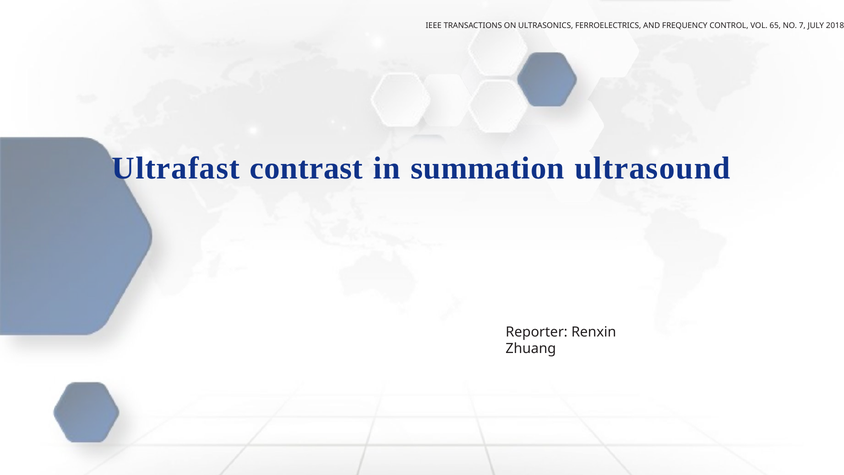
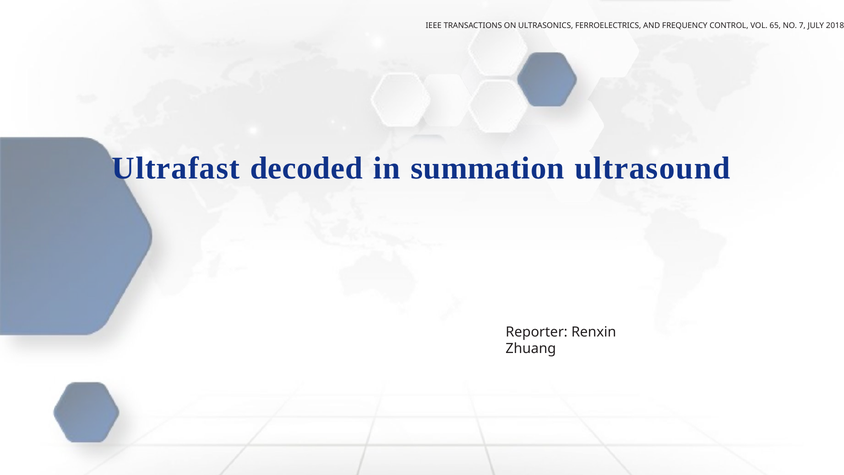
contrast: contrast -> decoded
